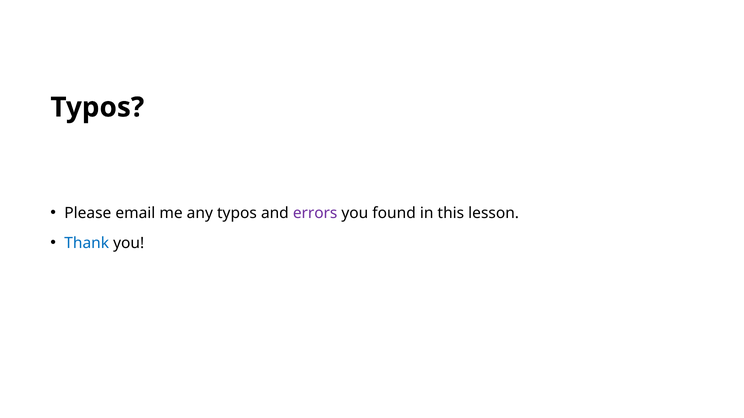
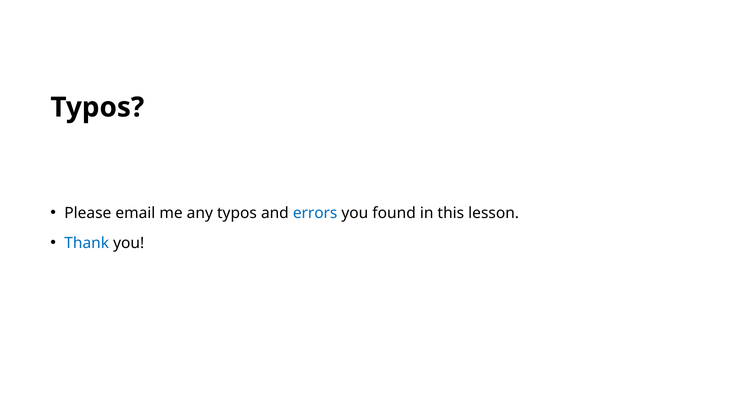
errors colour: purple -> blue
